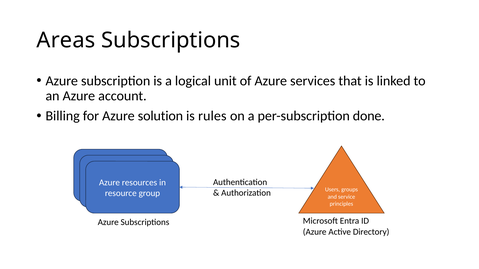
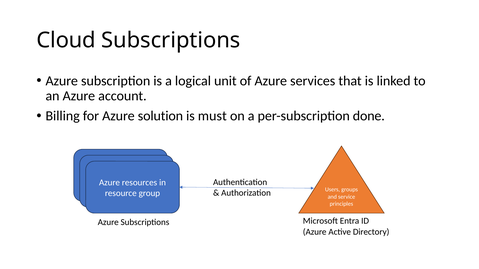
Areas: Areas -> Cloud
rules: rules -> must
